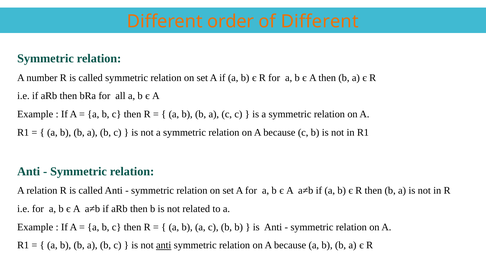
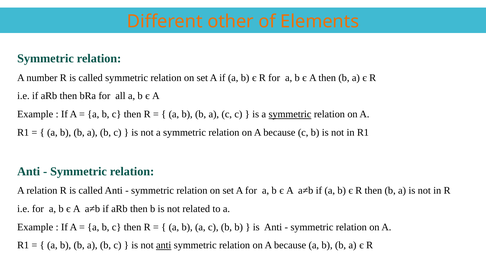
order: order -> other
of Different: Different -> Elements
symmetric at (290, 114) underline: none -> present
